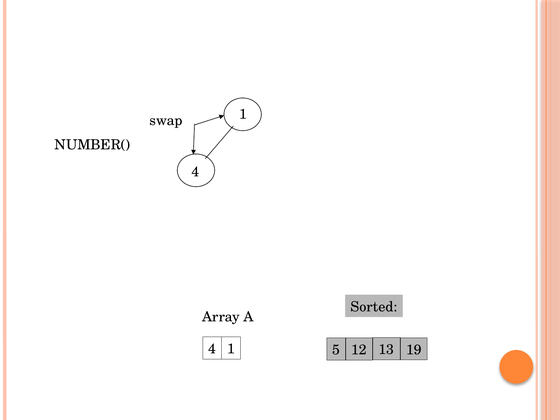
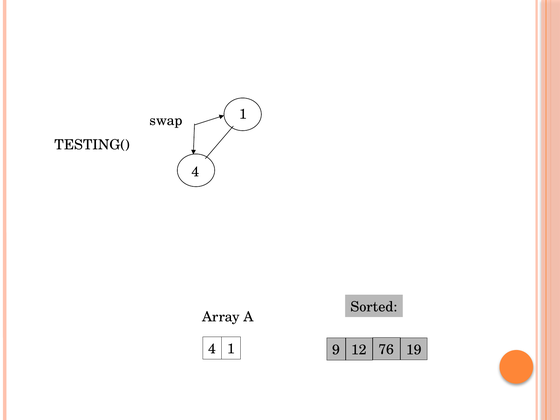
NUMBER(: NUMBER( -> TESTING(
5: 5 -> 9
13: 13 -> 76
